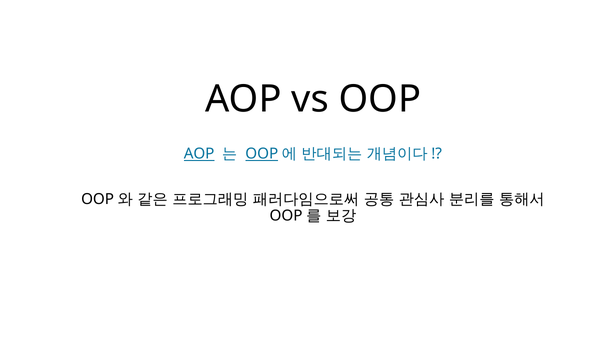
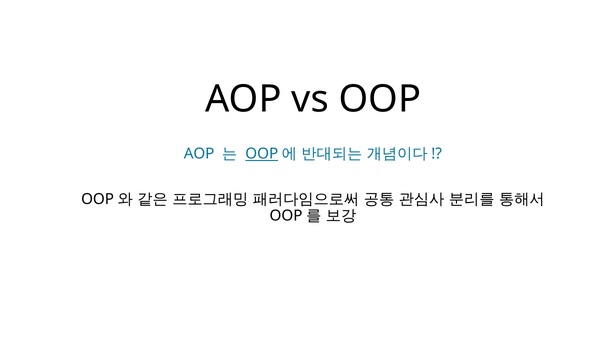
AOP at (199, 154) underline: present -> none
